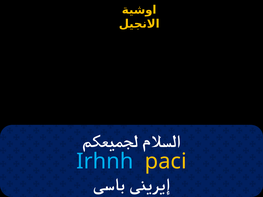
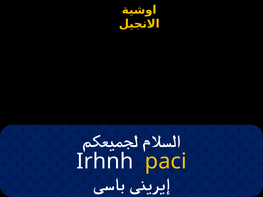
Irhnh colour: light blue -> white
